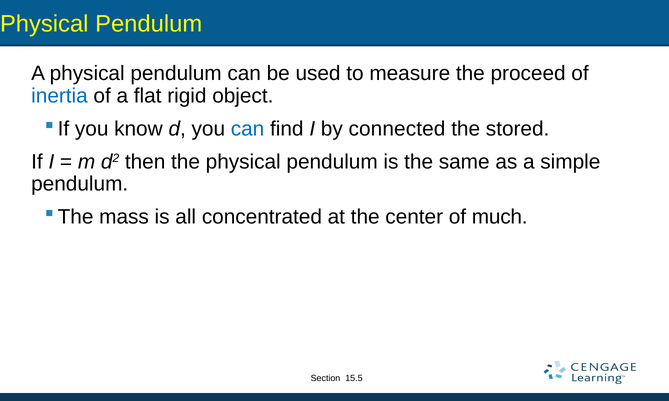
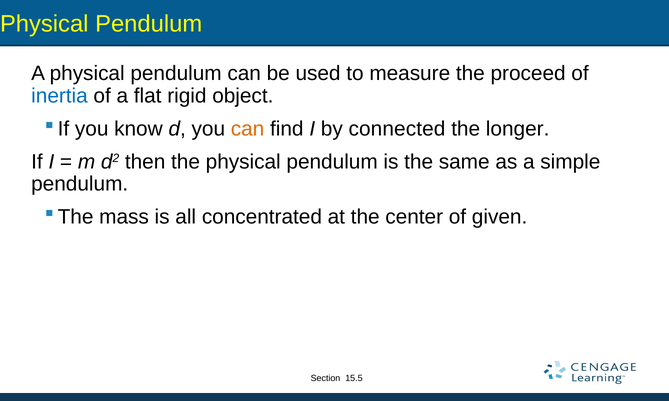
can at (248, 129) colour: blue -> orange
stored: stored -> longer
much: much -> given
